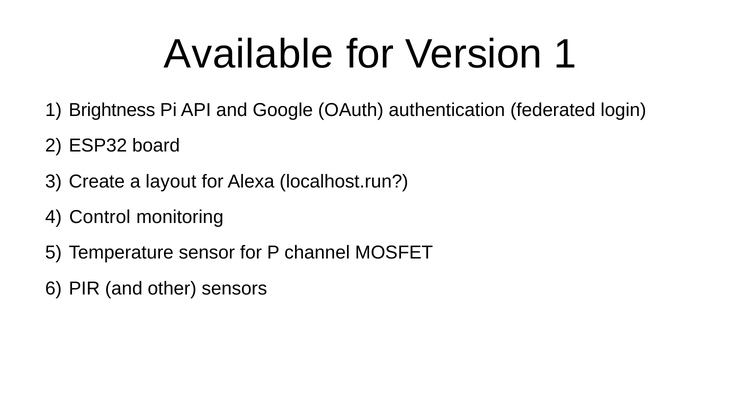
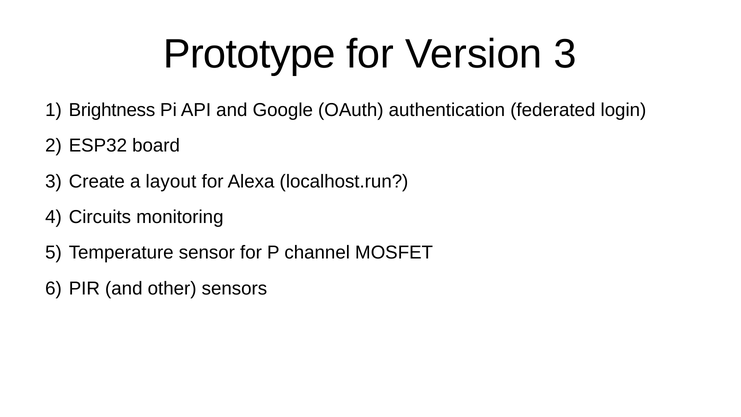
Available: Available -> Prototype
Version 1: 1 -> 3
Control: Control -> Circuits
